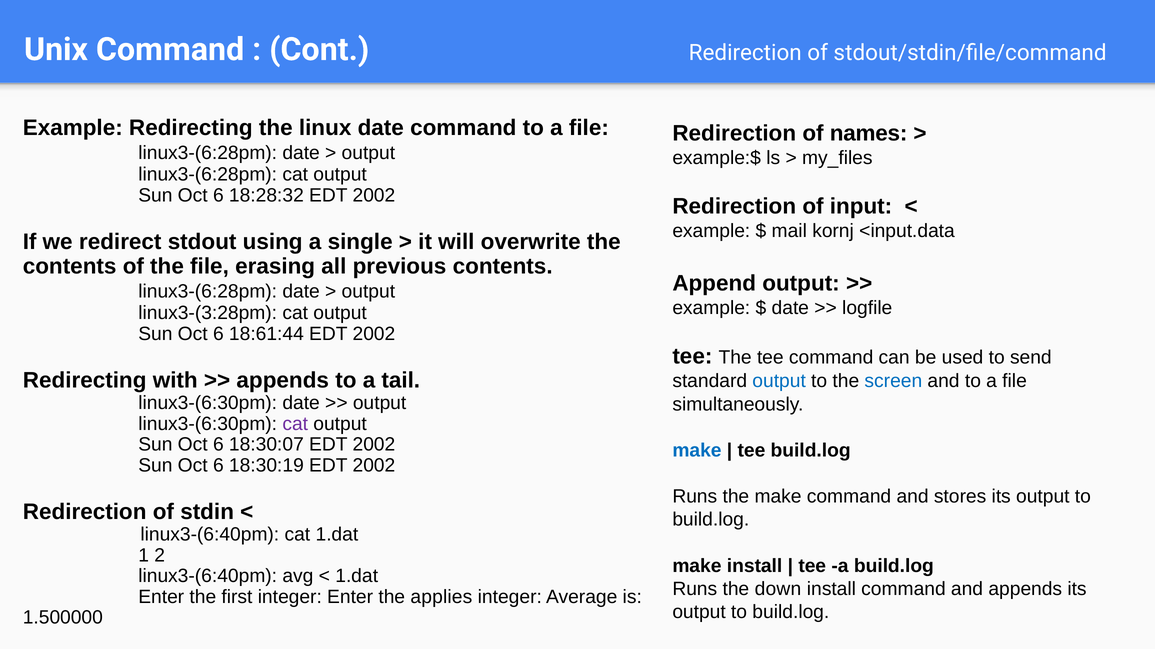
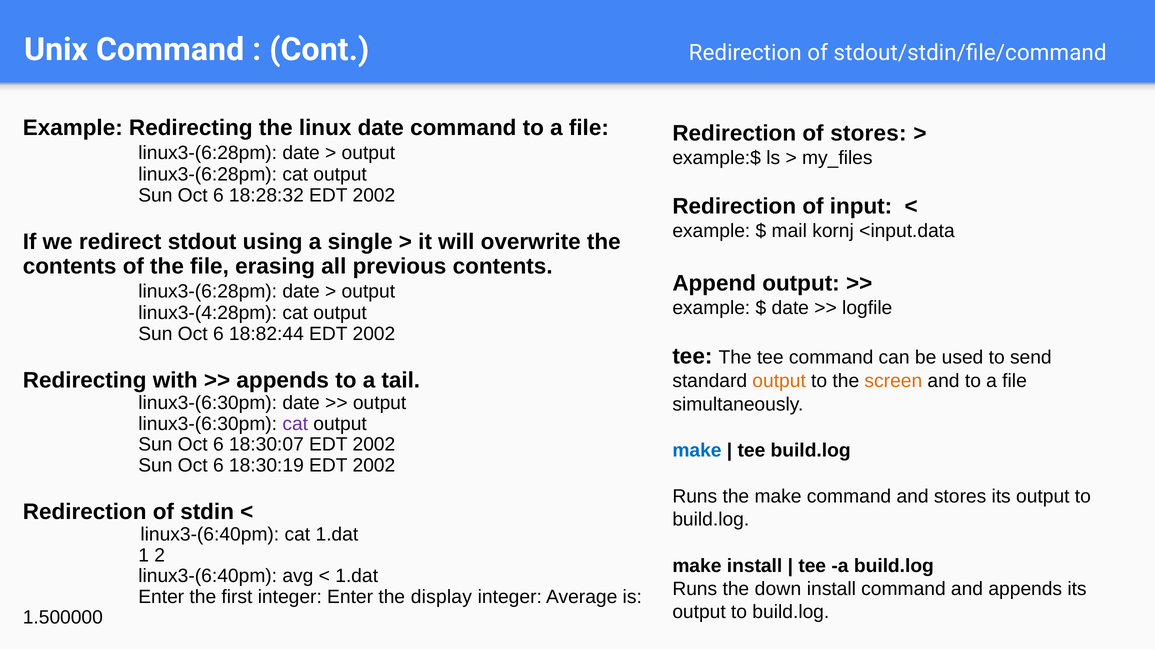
of names: names -> stores
linux3-(3:28pm: linux3-(3:28pm -> linux3-(4:28pm
18:61:44: 18:61:44 -> 18:82:44
output at (779, 382) colour: blue -> orange
screen colour: blue -> orange
applies: applies -> display
